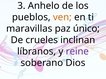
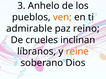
maravillas: maravillas -> admirable
único: único -> reino
reine colour: purple -> orange
